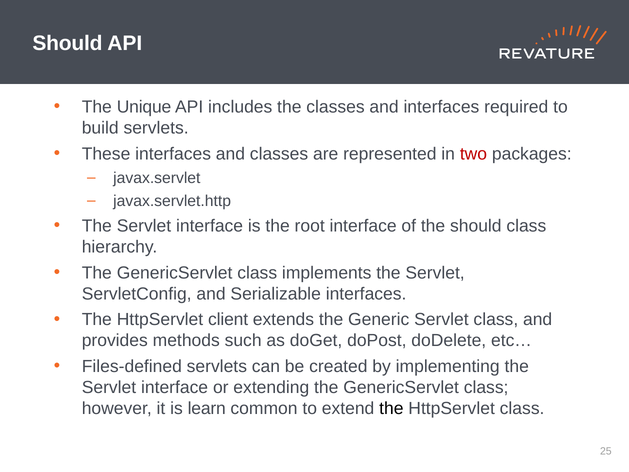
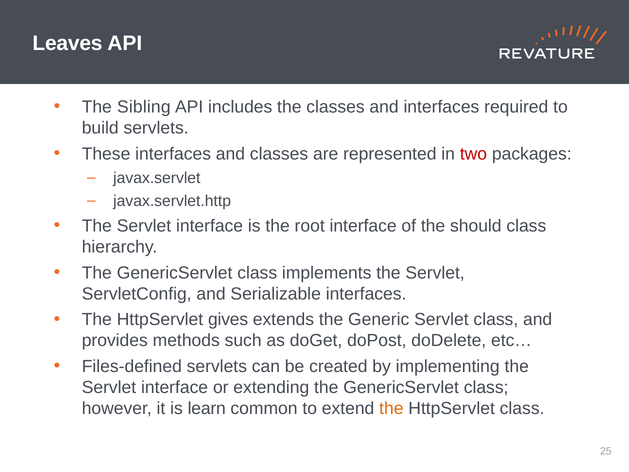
Should at (67, 43): Should -> Leaves
Unique: Unique -> Sibling
client: client -> gives
the at (391, 408) colour: black -> orange
